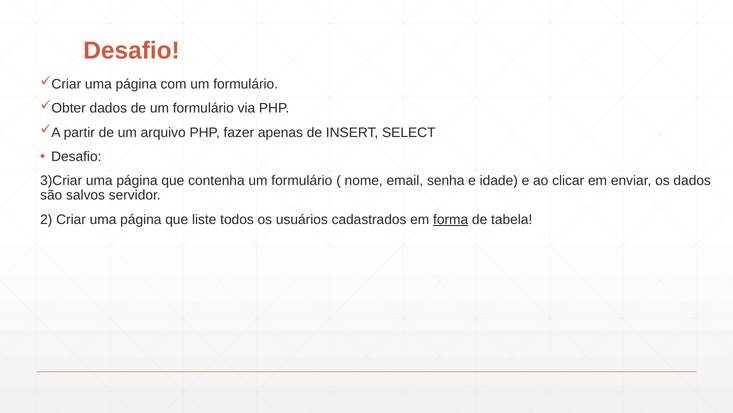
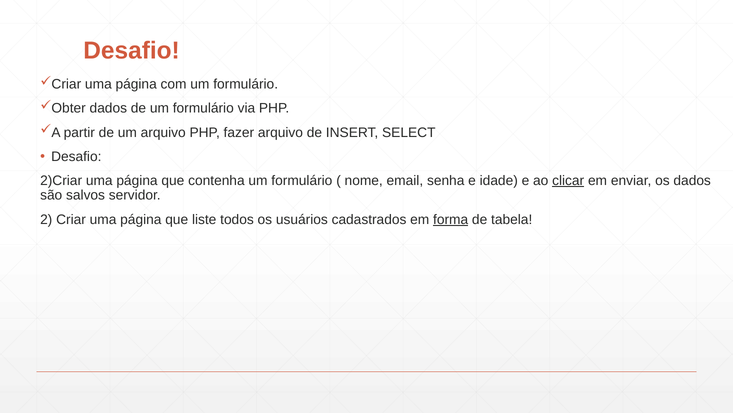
fazer apenas: apenas -> arquivo
3)Criar: 3)Criar -> 2)Criar
clicar underline: none -> present
